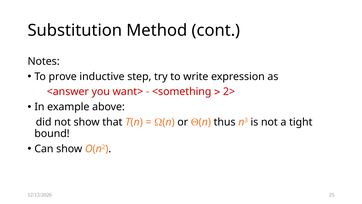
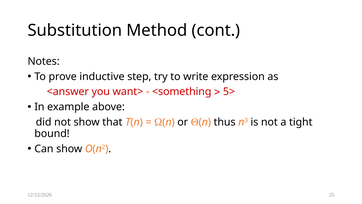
2>: 2> -> 5>
